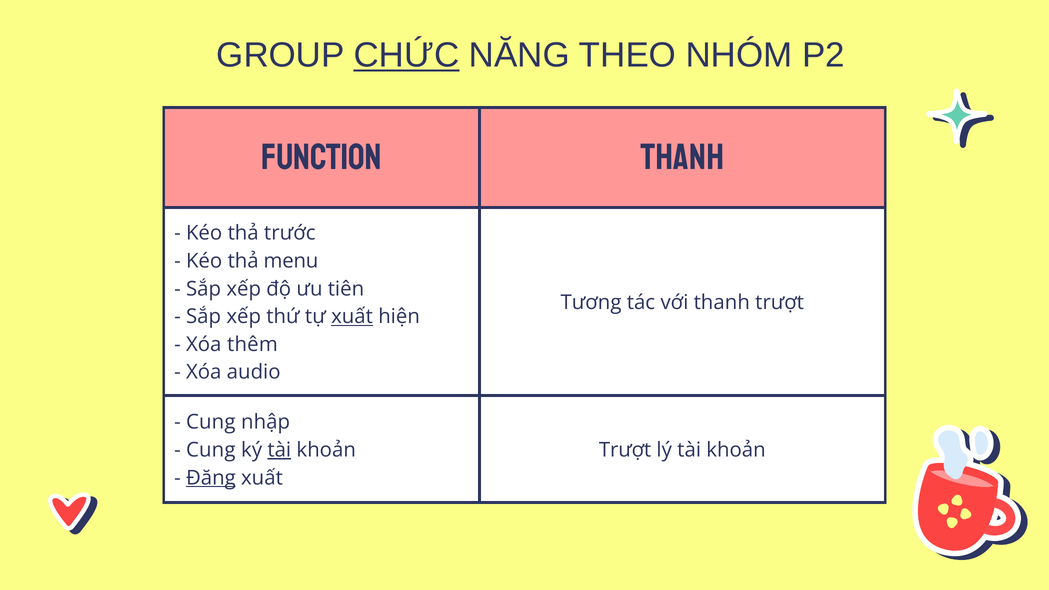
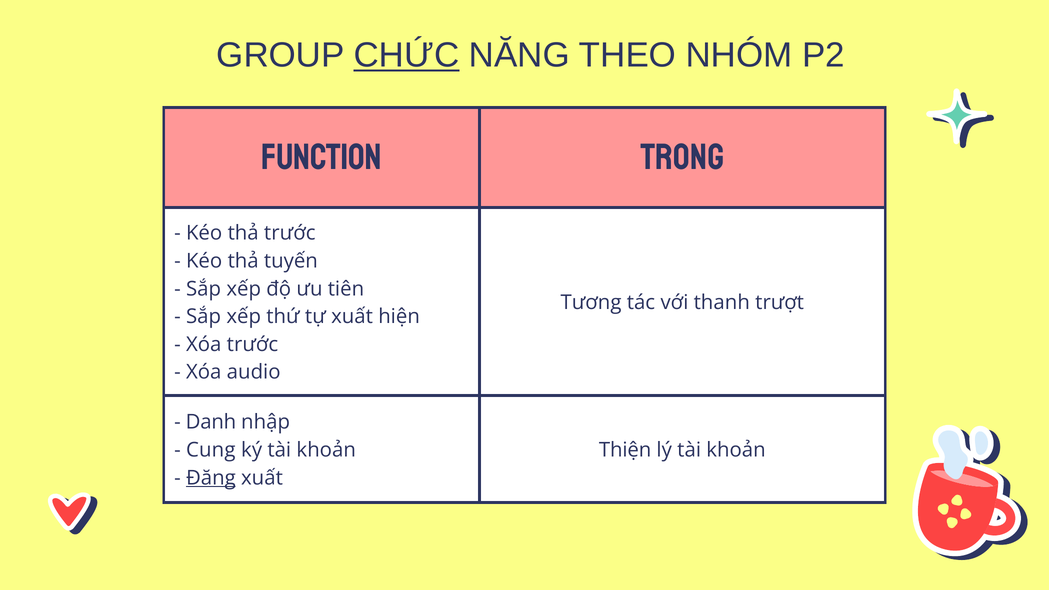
FUNCTION THANH: THANH -> TRONG
menu: menu -> tuyến
xuất at (352, 317) underline: present -> none
Xóa thêm: thêm -> trước
Cung at (211, 422): Cung -> Danh
tài at (279, 450) underline: present -> none
Trượt at (625, 450): Trượt -> Thiện
